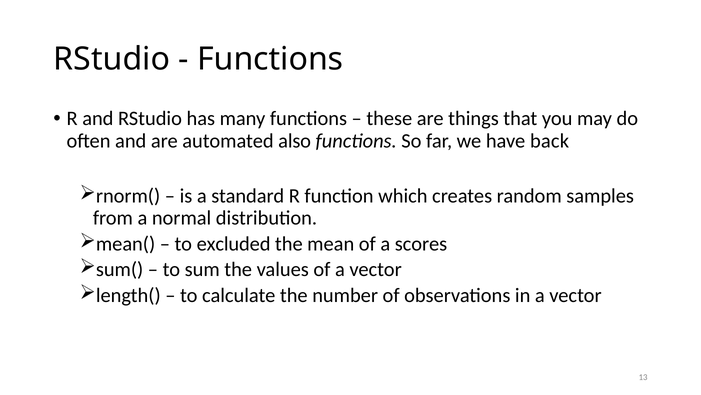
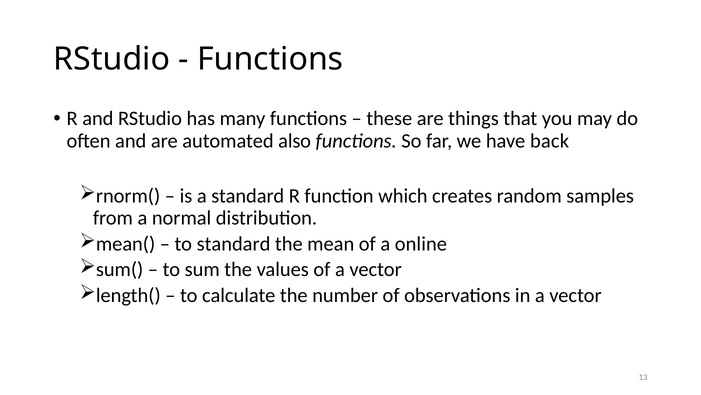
to excluded: excluded -> standard
scores: scores -> online
